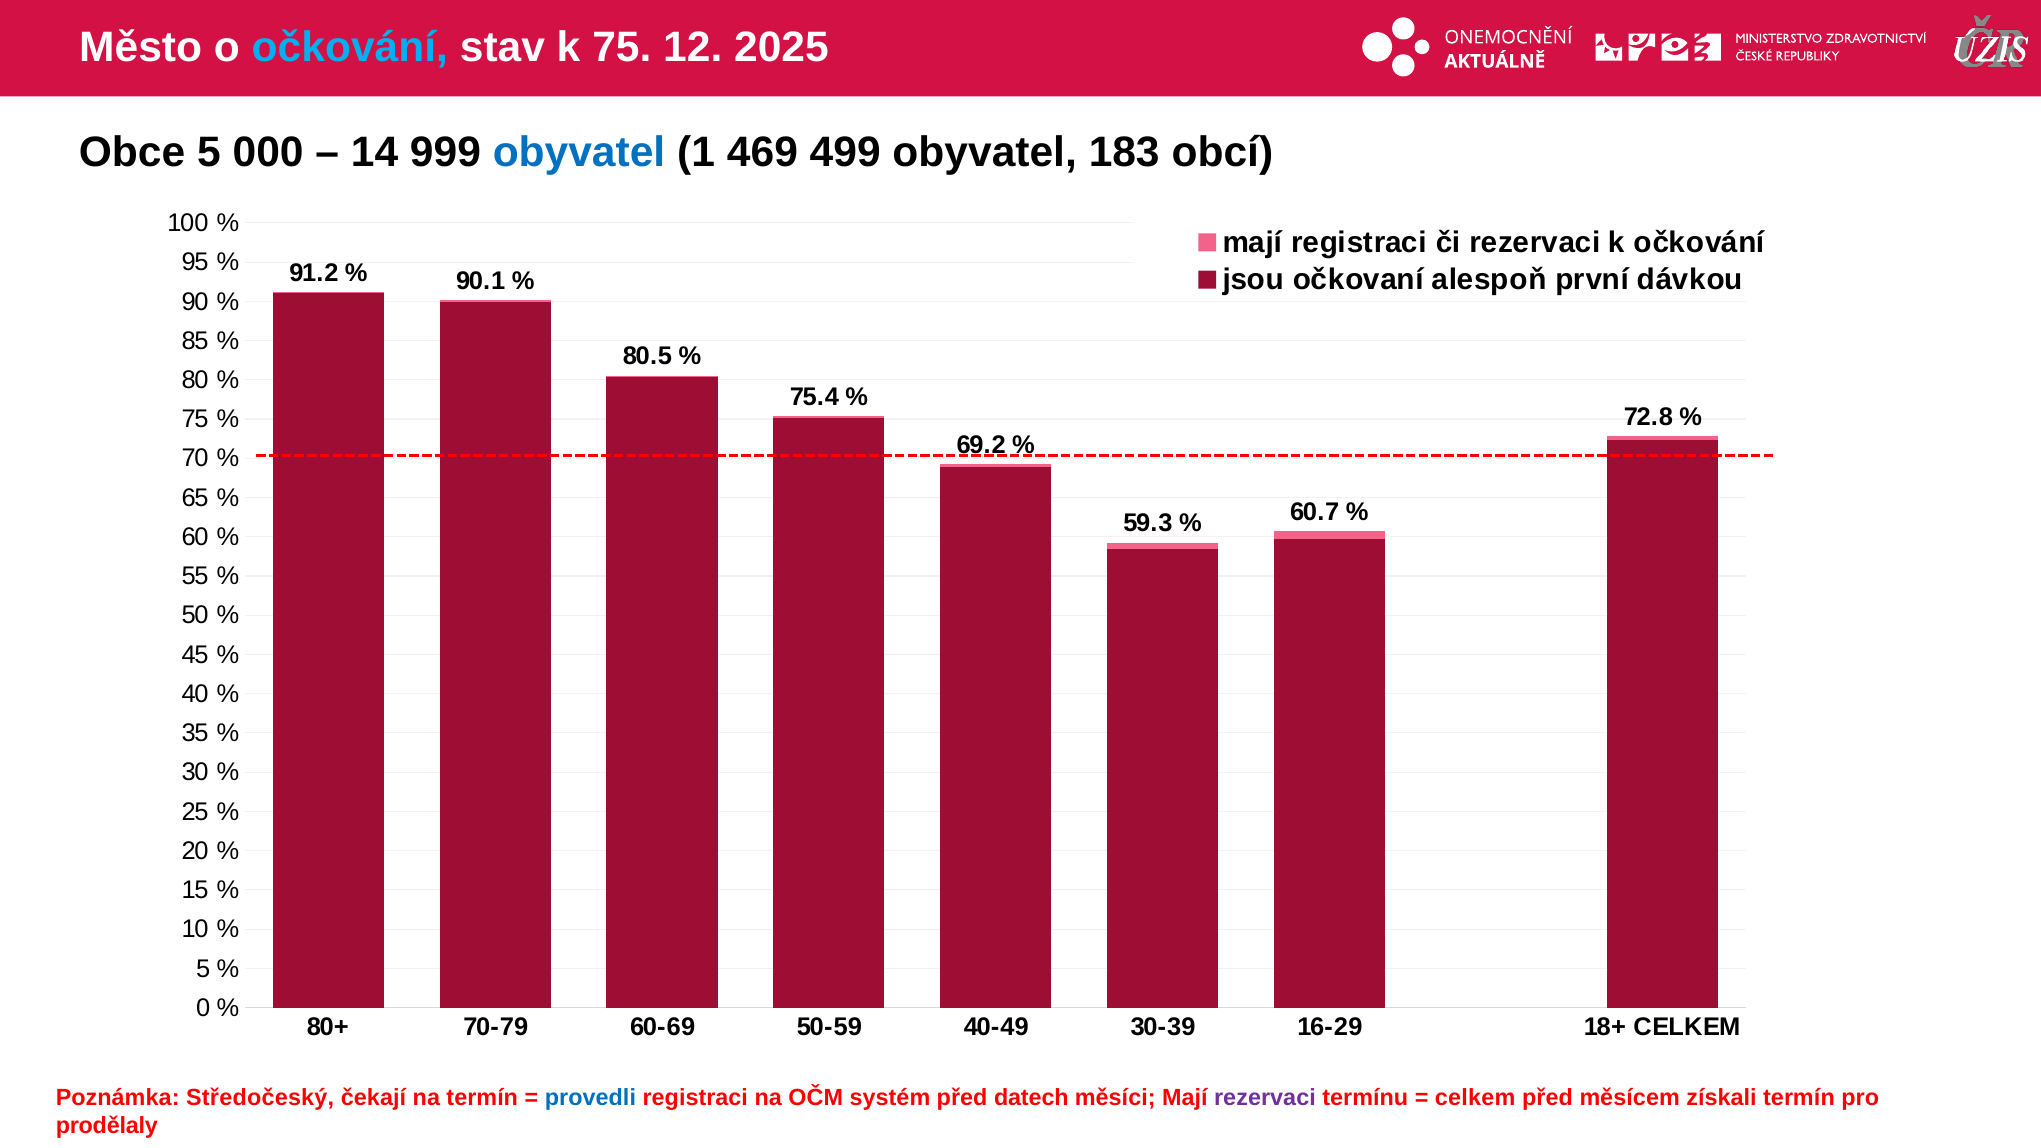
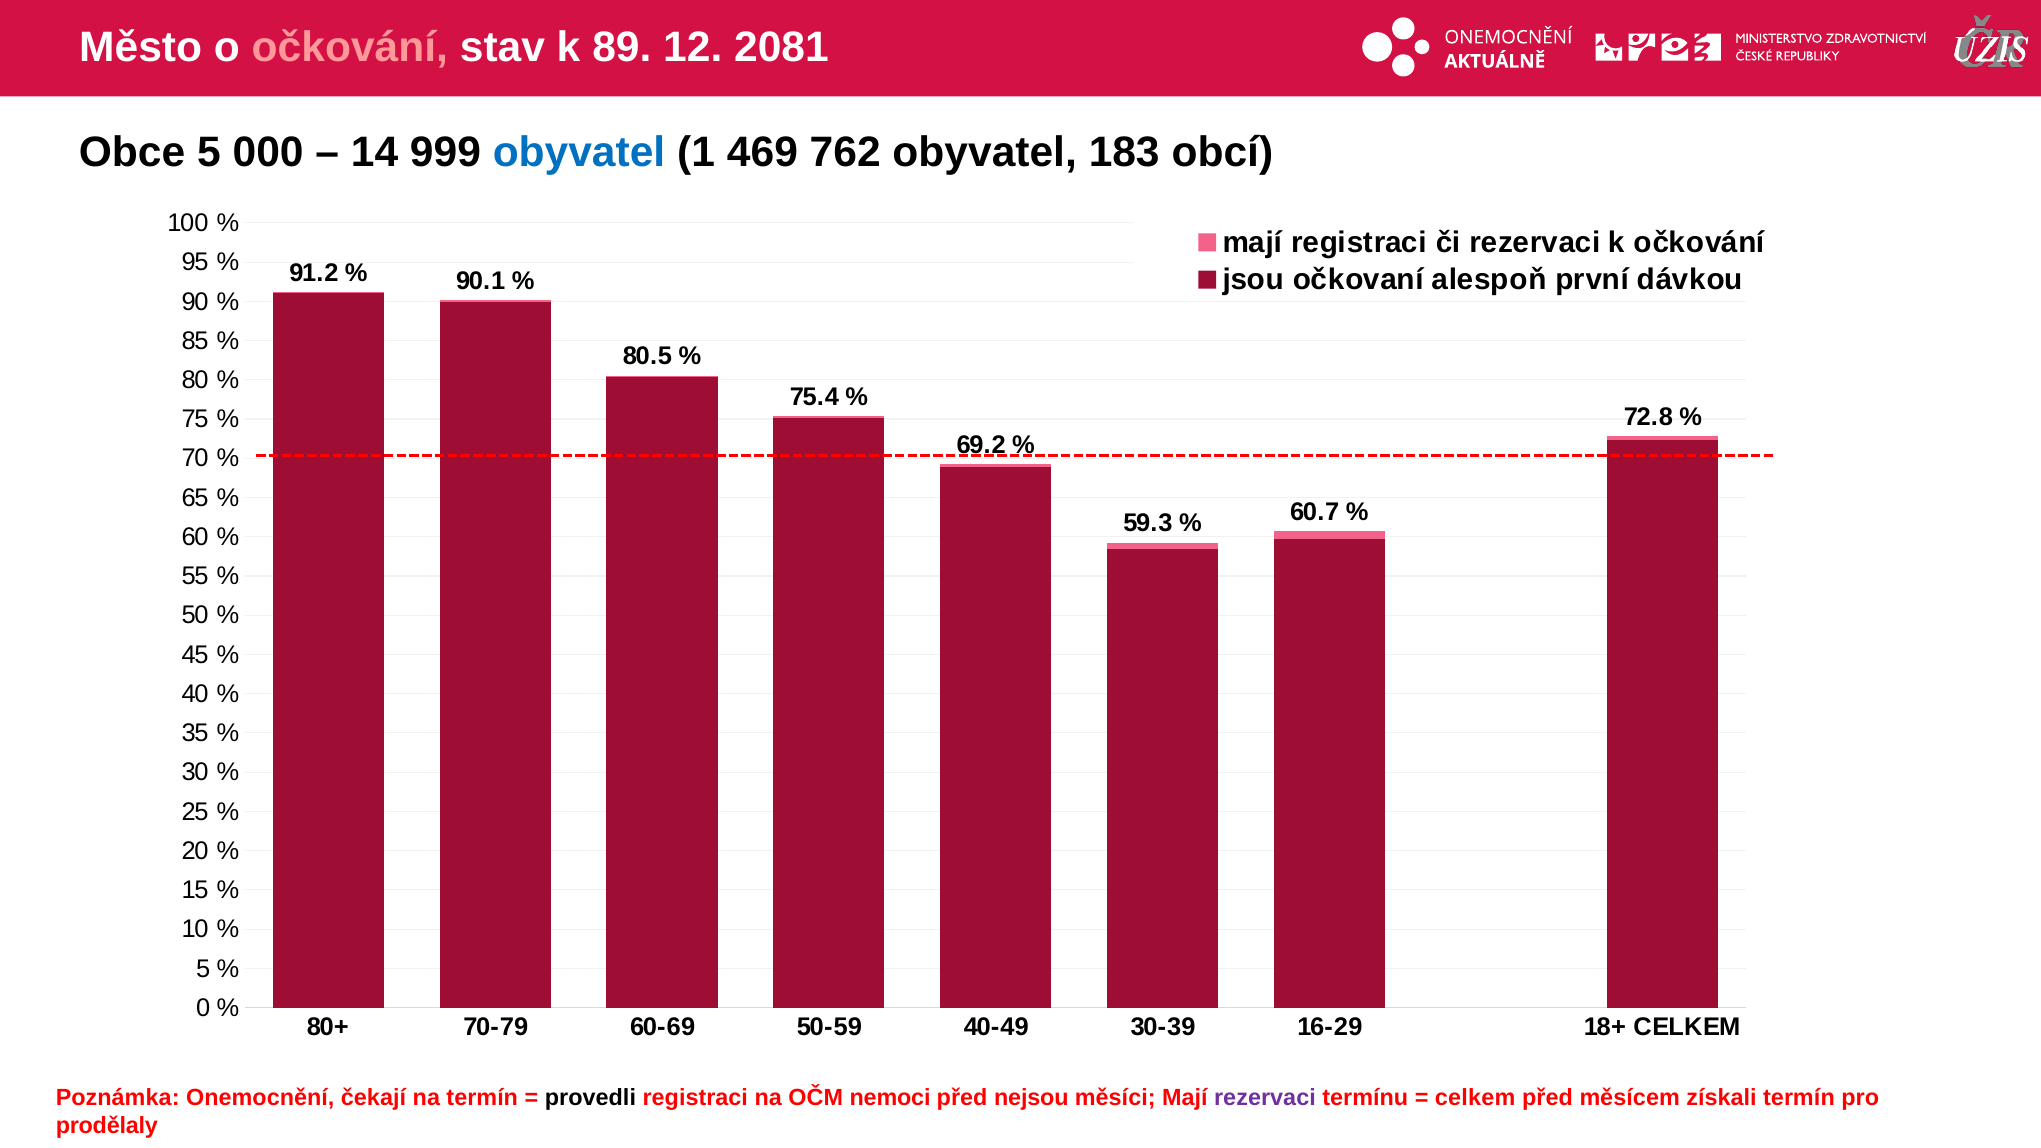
očkování at (350, 48) colour: light blue -> pink
k 75: 75 -> 89
2025: 2025 -> 2081
499: 499 -> 762
Středočeský: Středočeský -> Onemocnění
provedli colour: blue -> black
systém: systém -> nemoci
datech: datech -> nejsou
